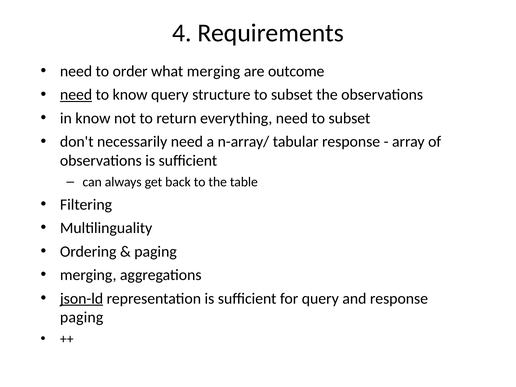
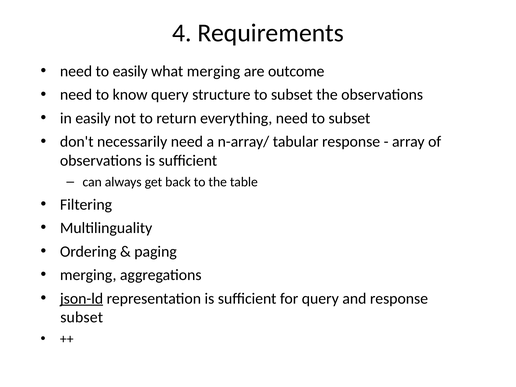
to order: order -> easily
need at (76, 95) underline: present -> none
in know: know -> easily
paging at (82, 317): paging -> subset
